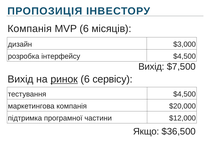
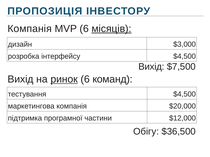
місяців underline: none -> present
сервісу: сервісу -> команд
Якщо: Якщо -> Обігу
